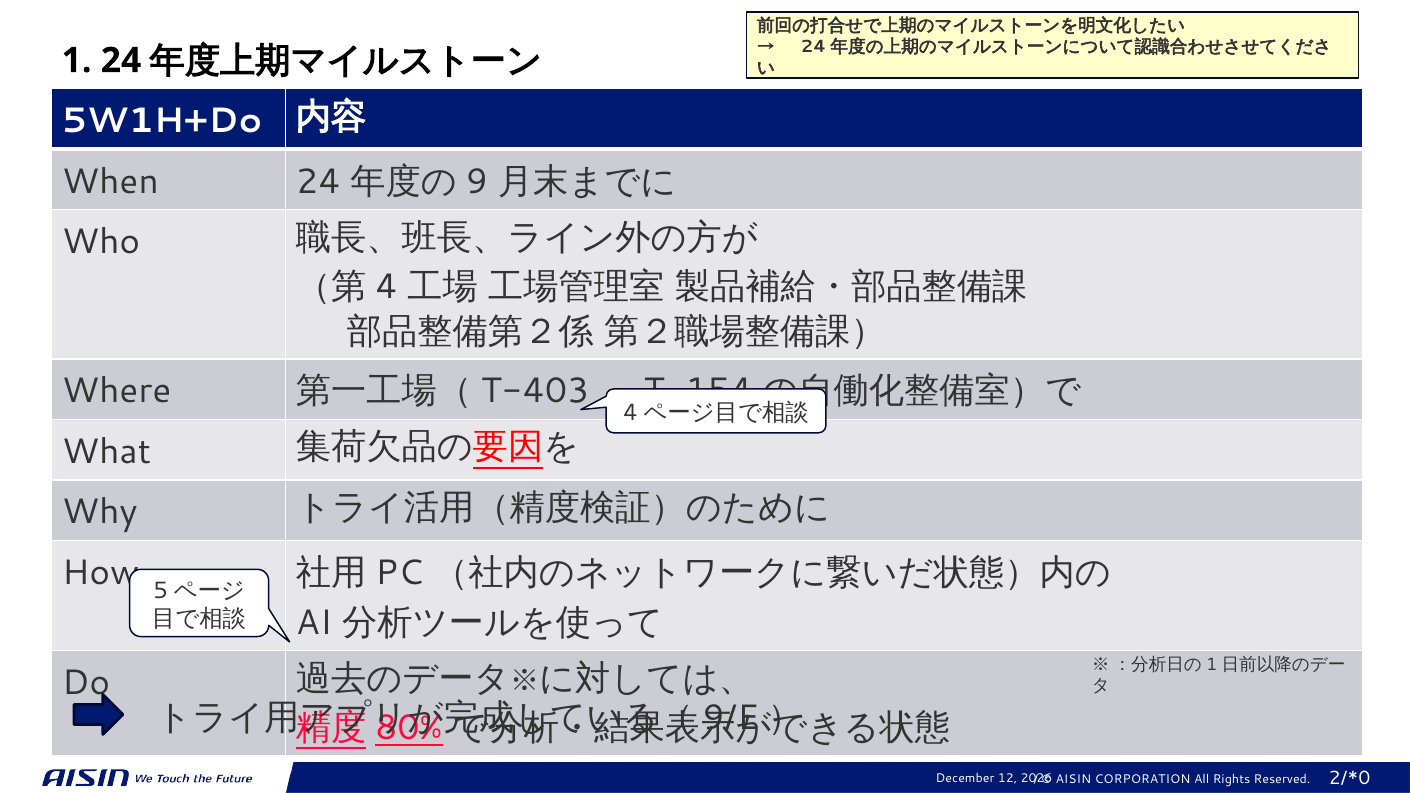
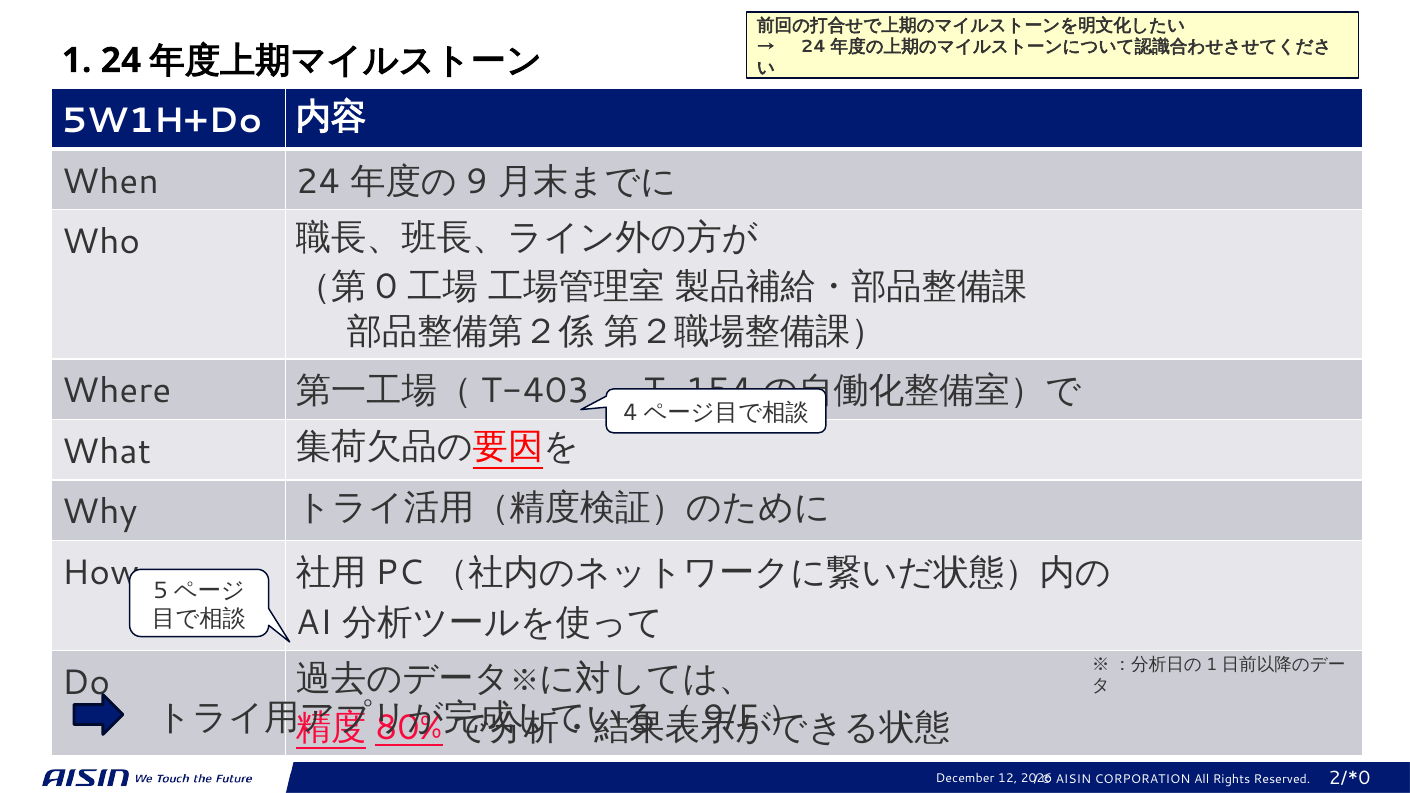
4: 4 -> 0
